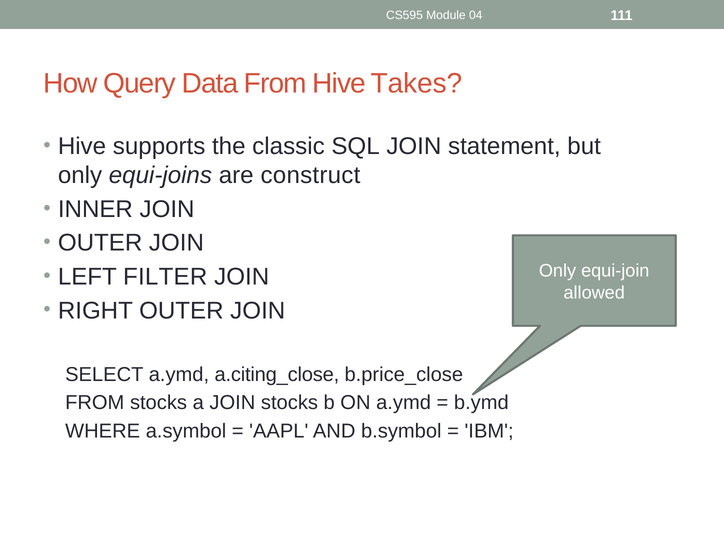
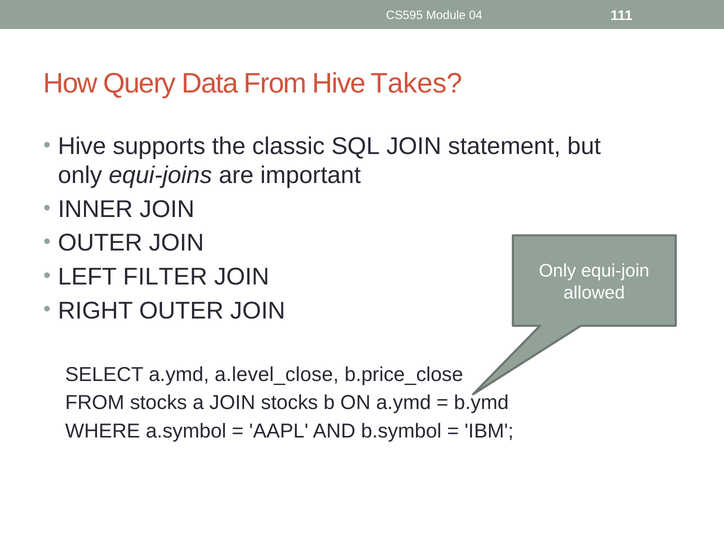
construct: construct -> important
a.citing_close: a.citing_close -> a.level_close
